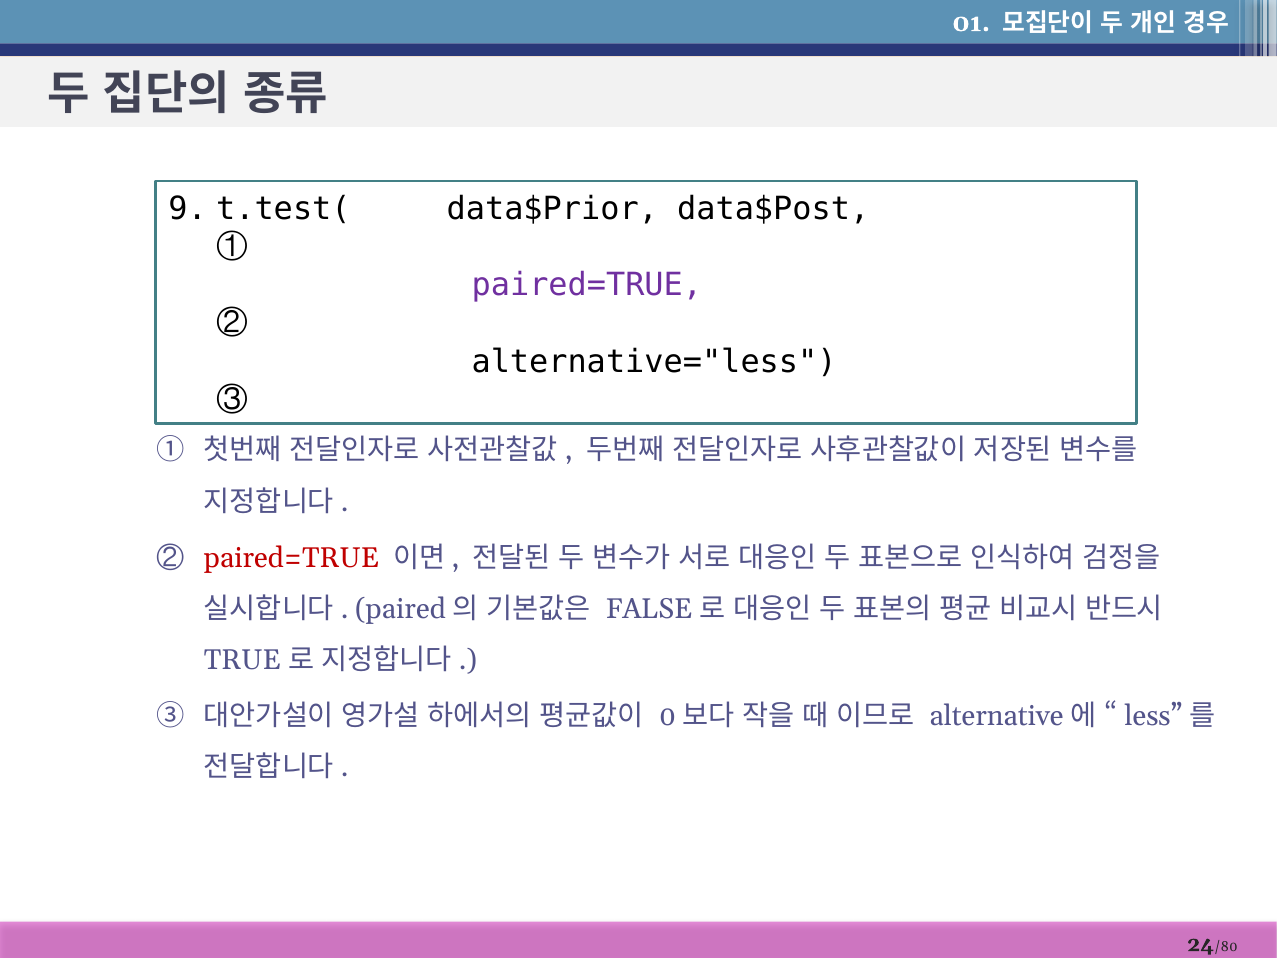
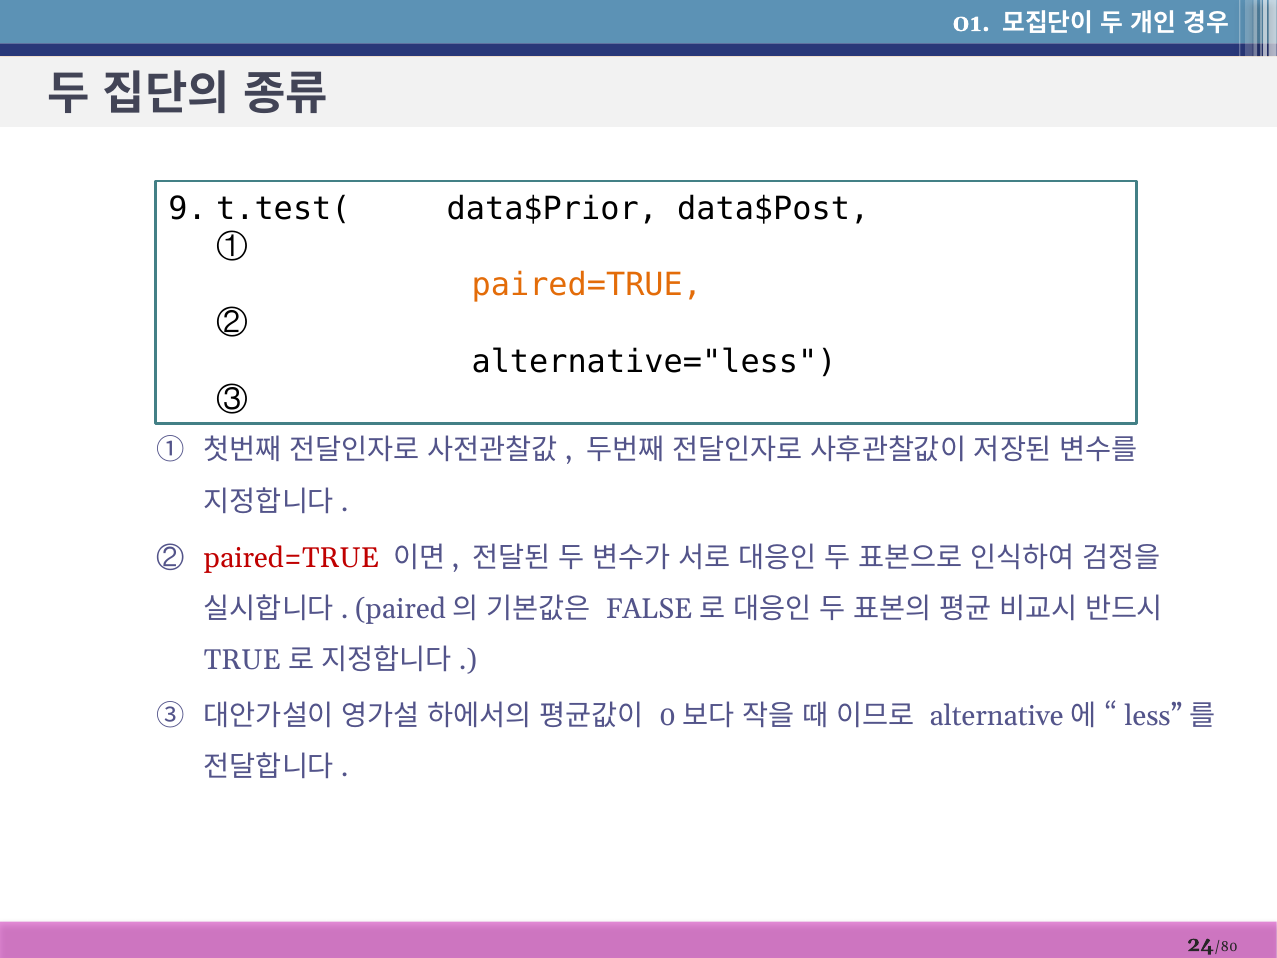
paired=TRUE at (587, 285) colour: purple -> orange
